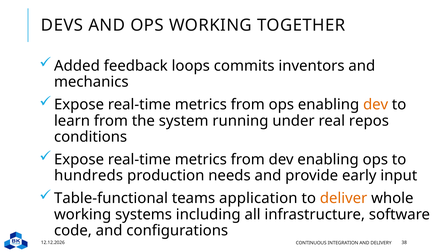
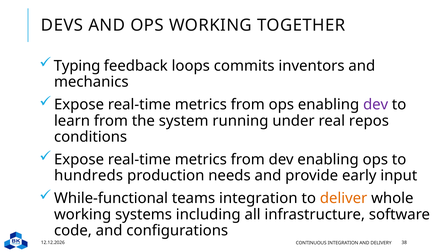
Added: Added -> Typing
dev at (376, 105) colour: orange -> purple
Table-functional: Table-functional -> While-functional
teams application: application -> integration
